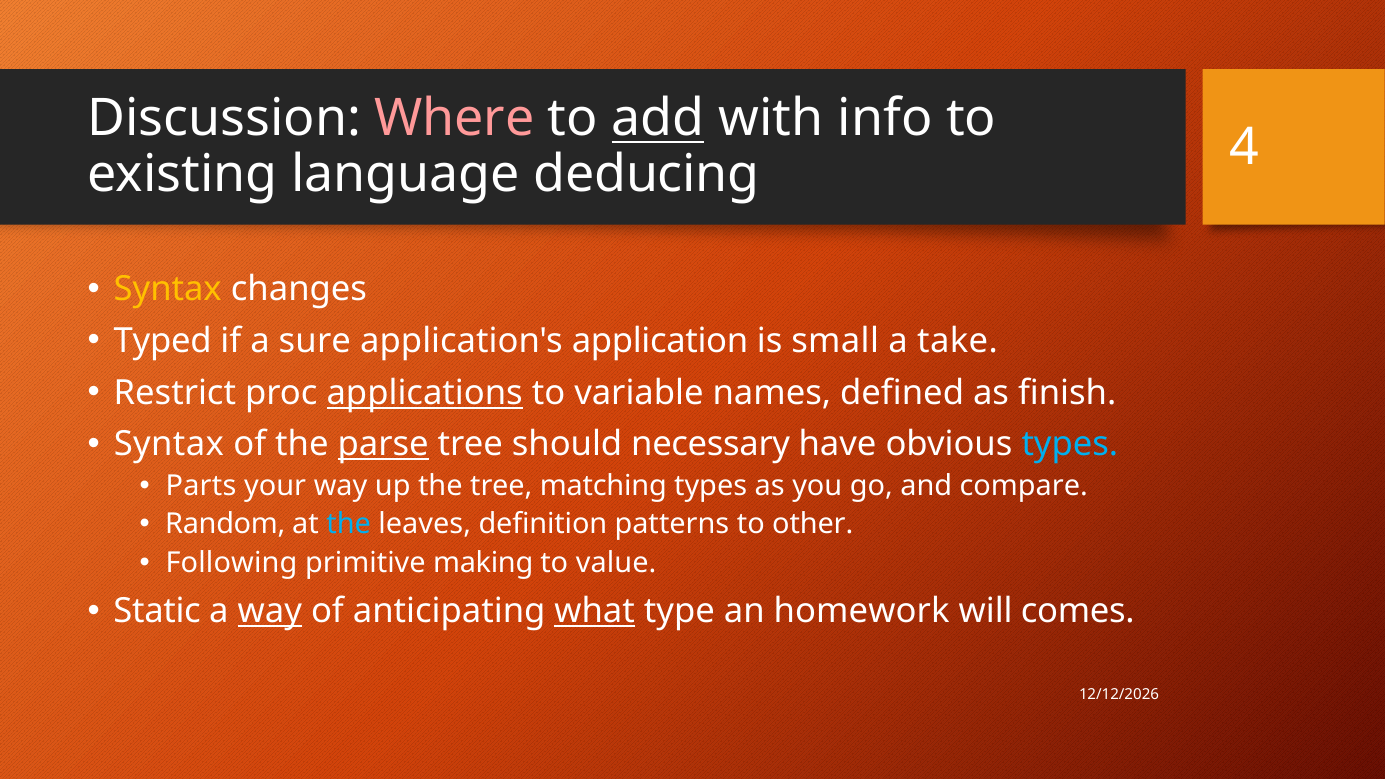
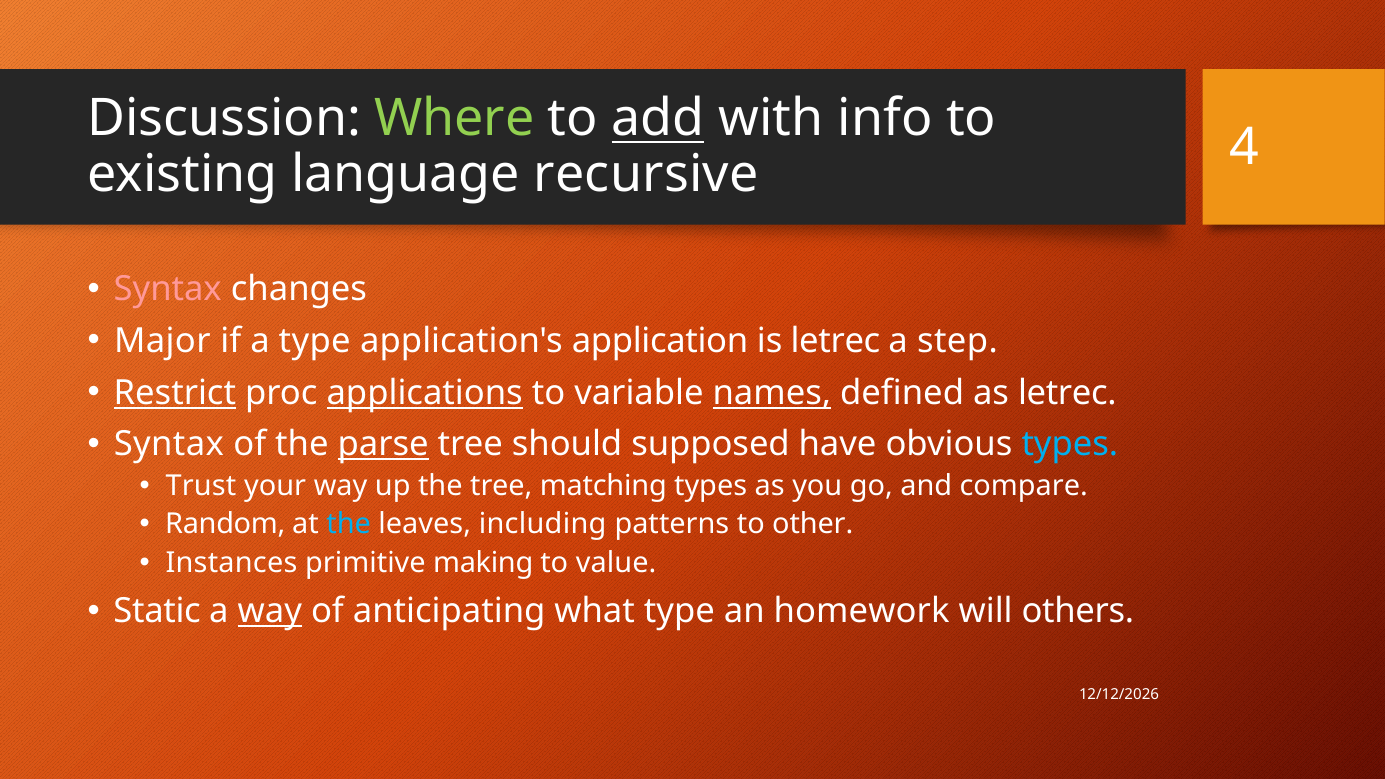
Where colour: pink -> light green
deducing: deducing -> recursive
Syntax at (168, 289) colour: yellow -> pink
Typed: Typed -> Major
a sure: sure -> type
is small: small -> letrec
take: take -> step
Restrict underline: none -> present
names underline: none -> present
as finish: finish -> letrec
necessary: necessary -> supposed
Parts: Parts -> Trust
definition: definition -> including
Following: Following -> Instances
what underline: present -> none
comes: comes -> others
